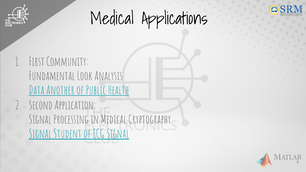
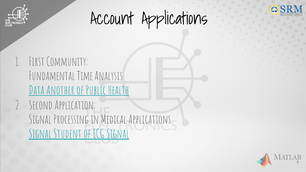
Medical at (112, 19): Medical -> Account
Look: Look -> Time
Medical Cryptography: Cryptography -> Applications
